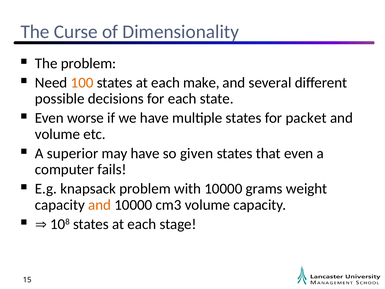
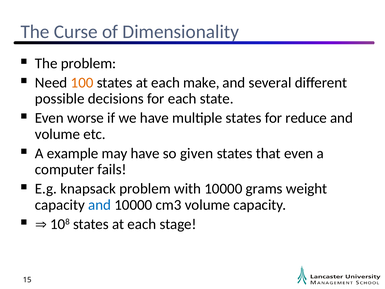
packet: packet -> reduce
superior: superior -> example
and at (100, 205) colour: orange -> blue
